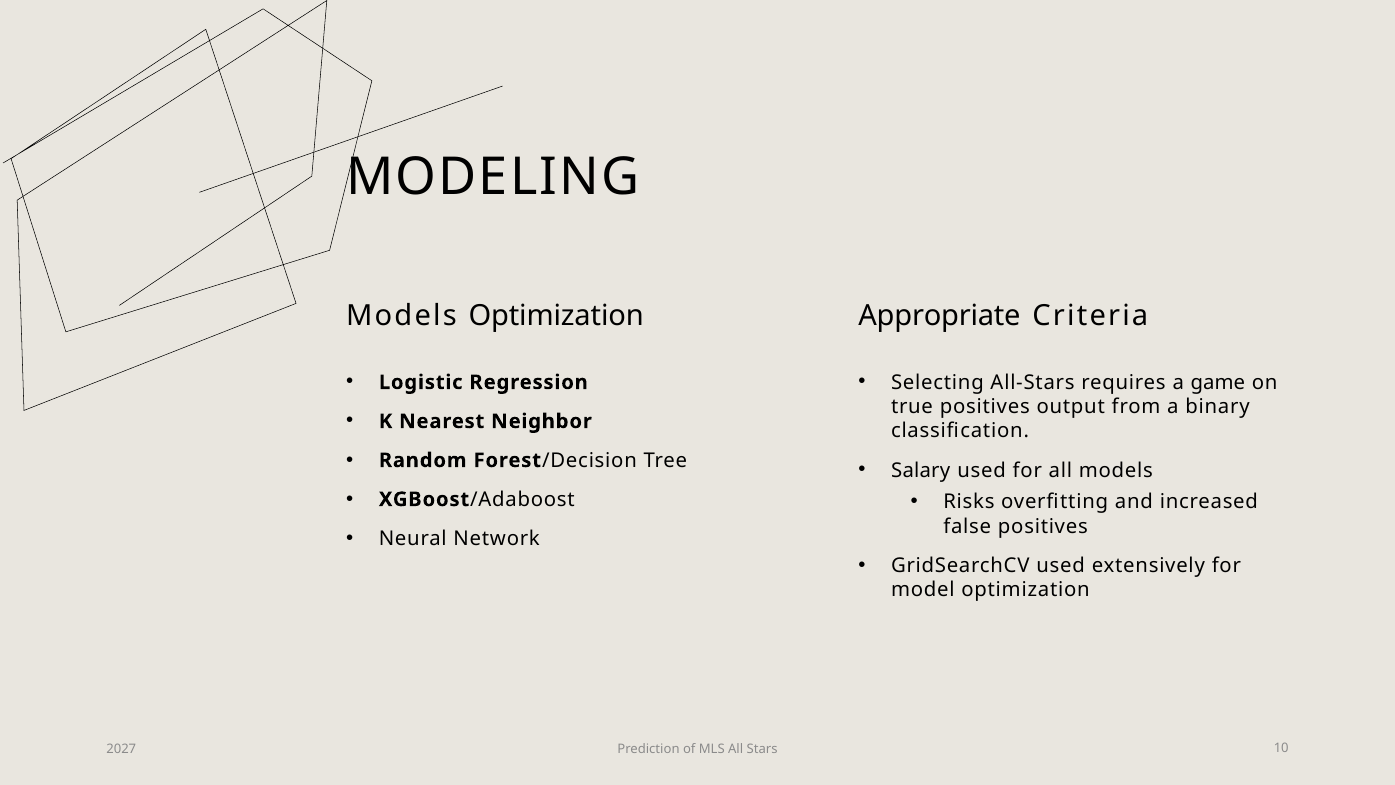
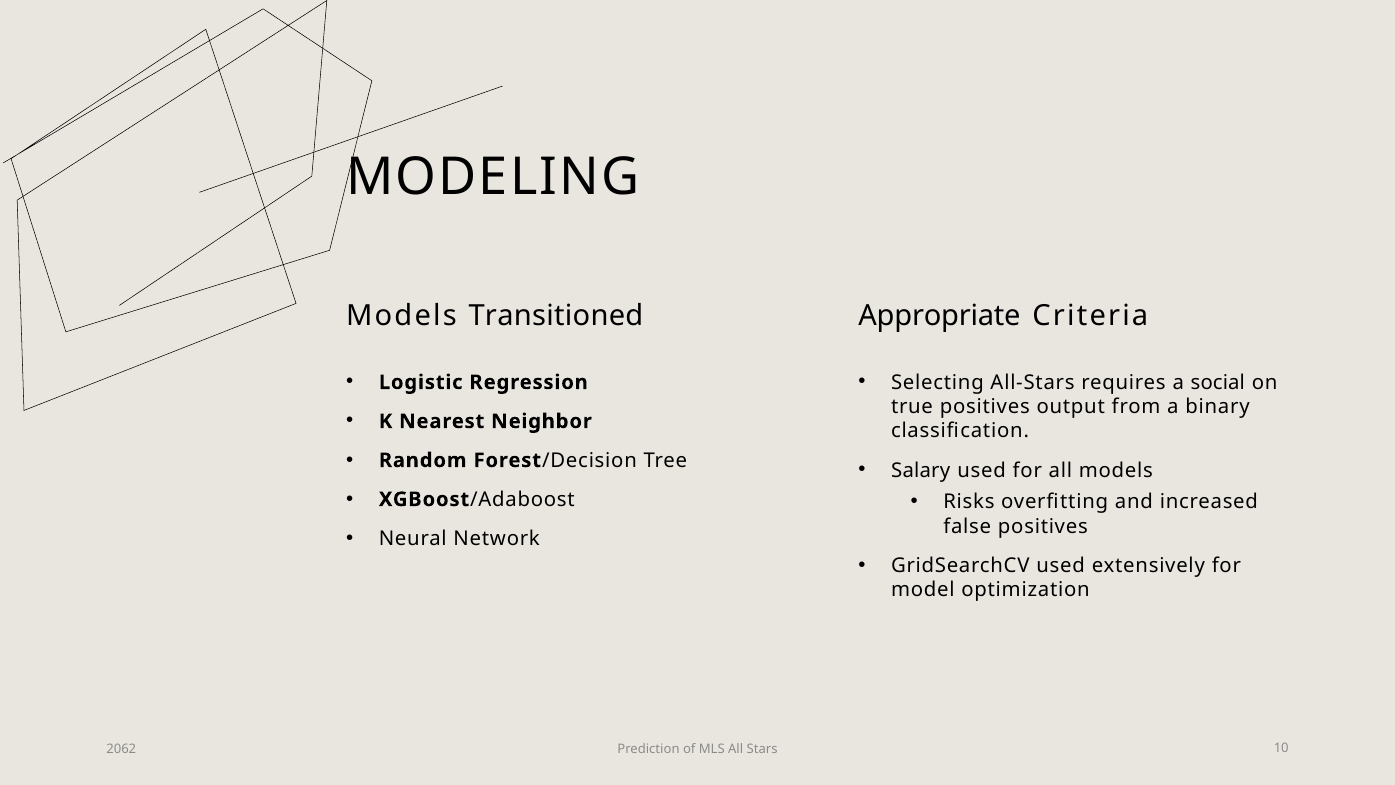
Models Optimization: Optimization -> Transitioned
game: game -> social
2027: 2027 -> 2062
